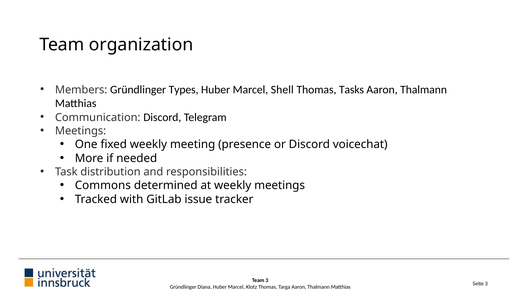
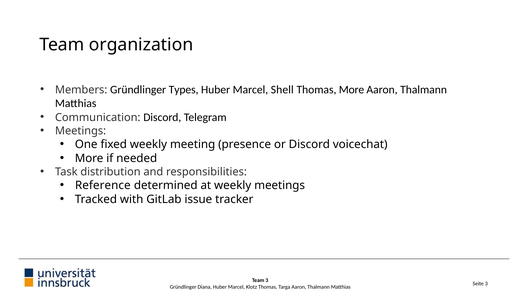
Thomas Tasks: Tasks -> More
Commons: Commons -> Reference
